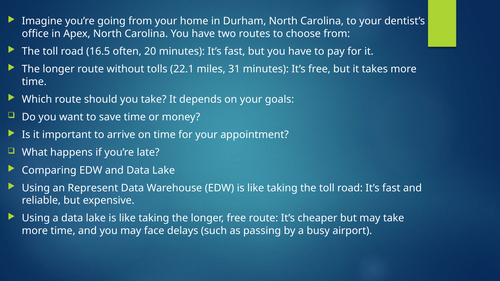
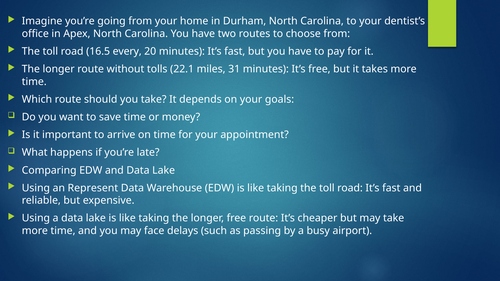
often: often -> every
